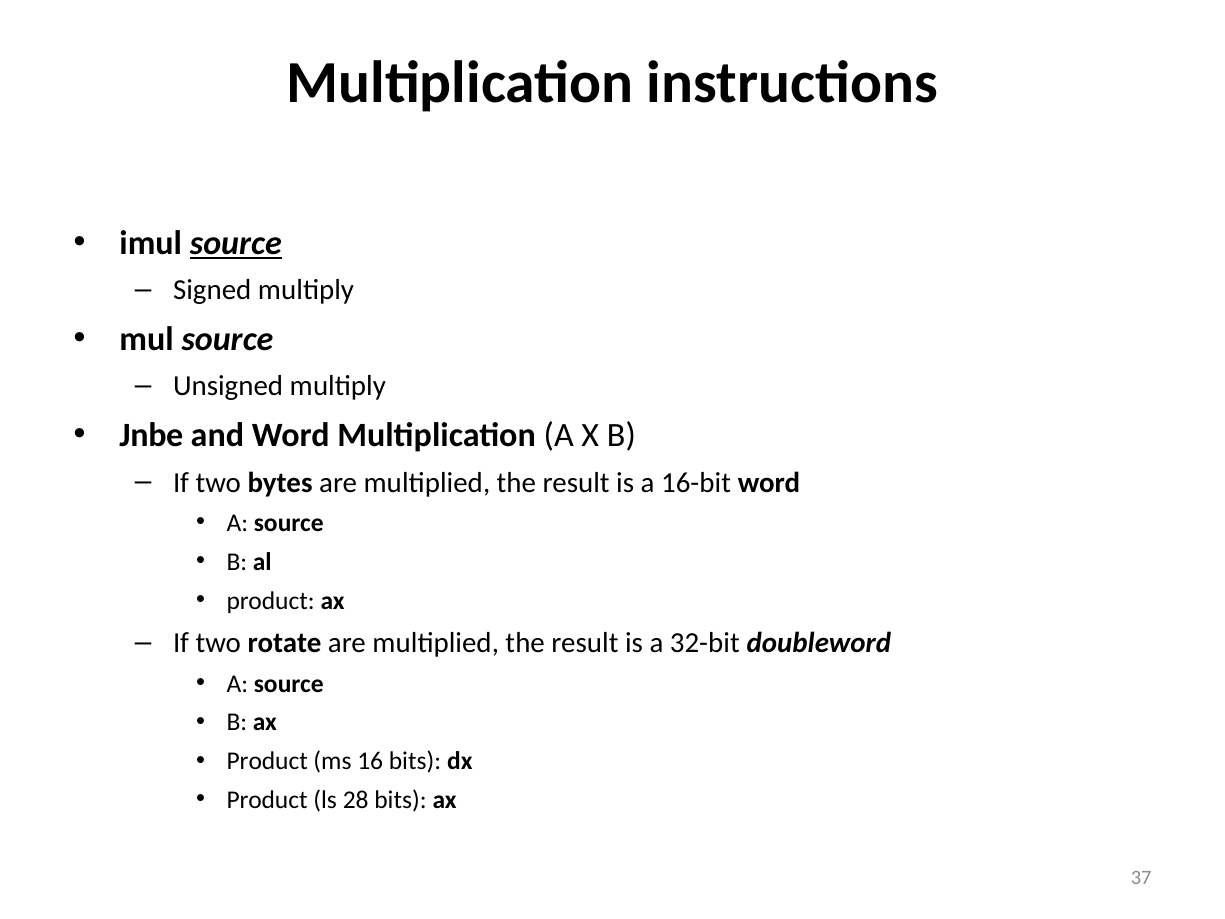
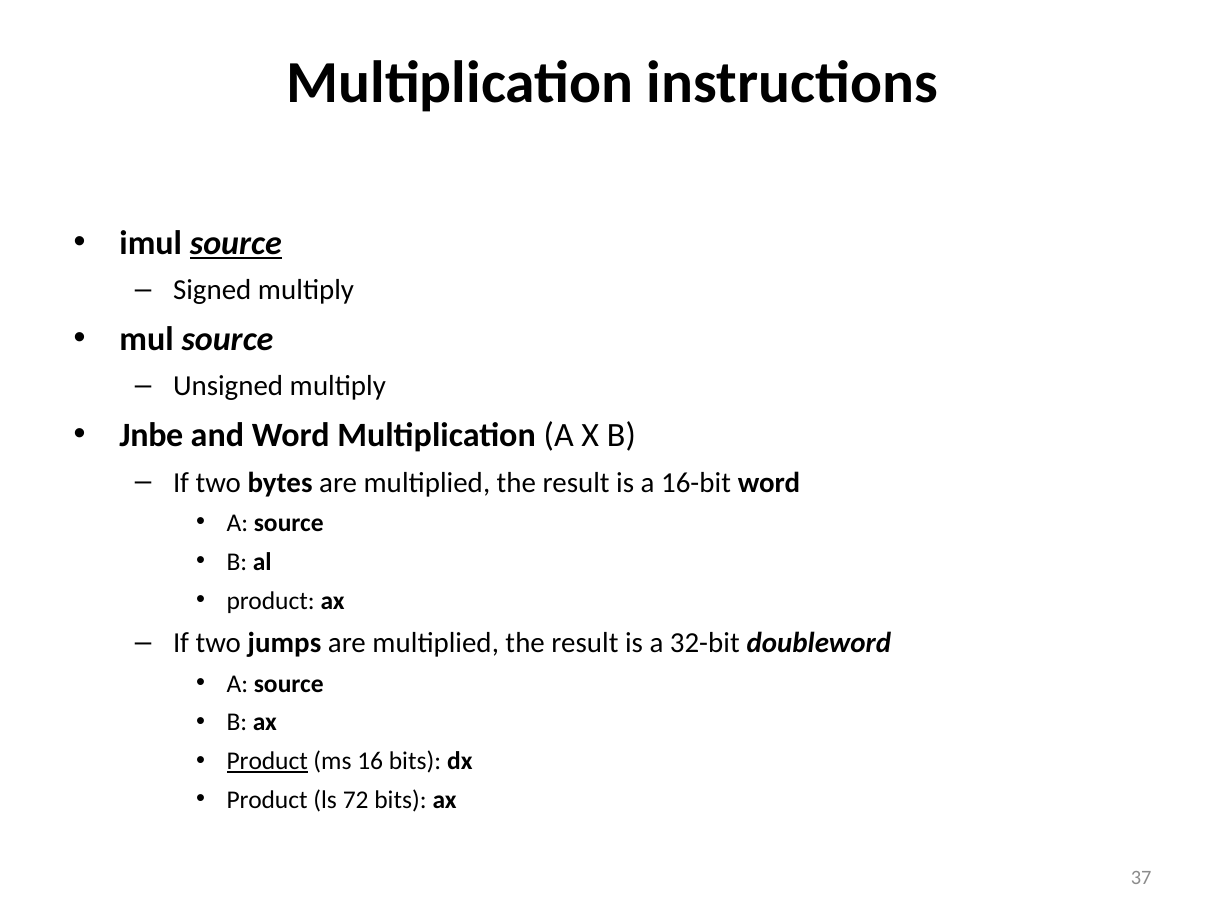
rotate: rotate -> jumps
Product at (267, 761) underline: none -> present
28: 28 -> 72
